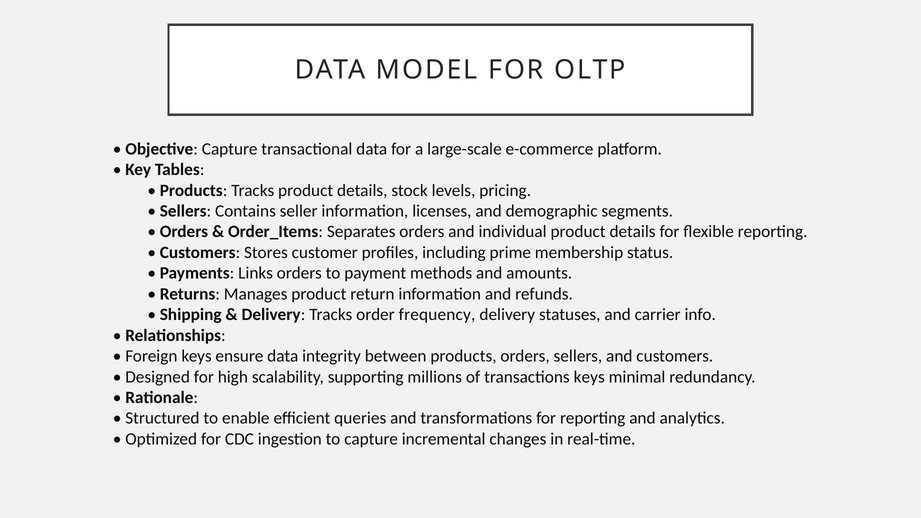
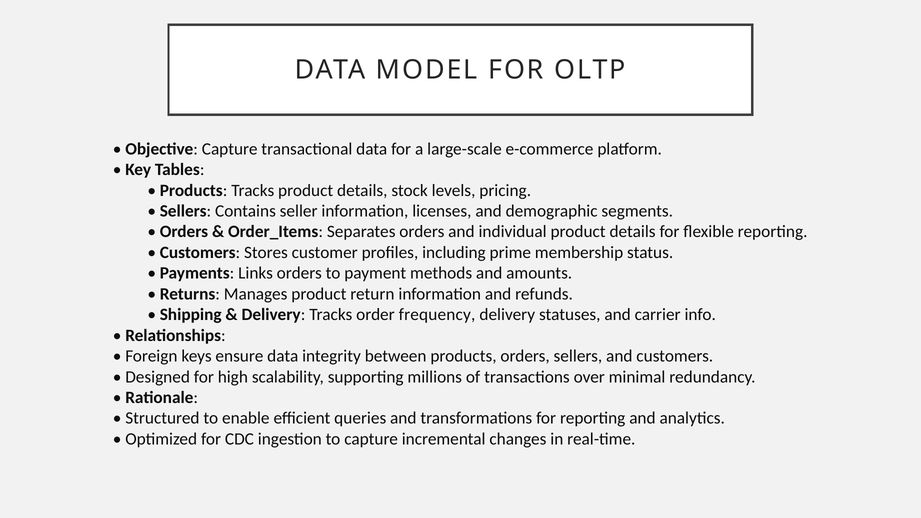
transactions keys: keys -> over
